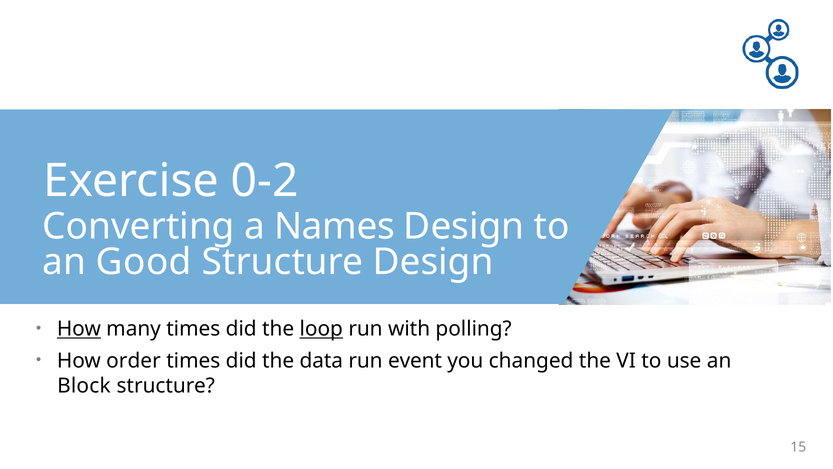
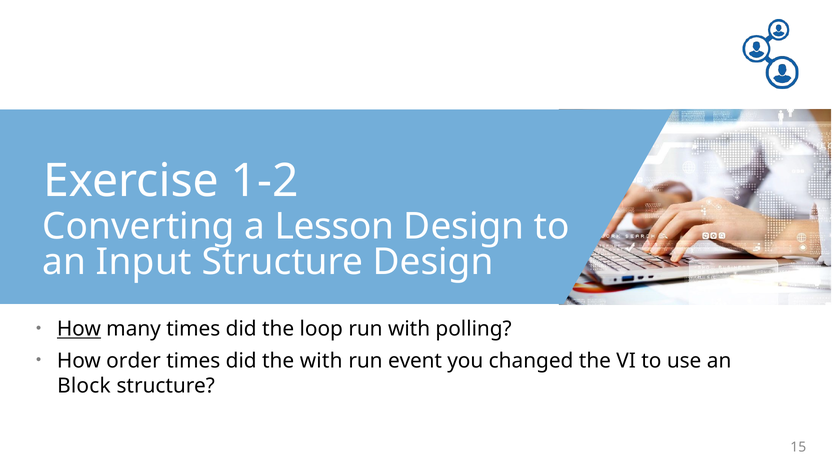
0-2: 0-2 -> 1-2
Names: Names -> Lesson
Good: Good -> Input
loop underline: present -> none
the data: data -> with
